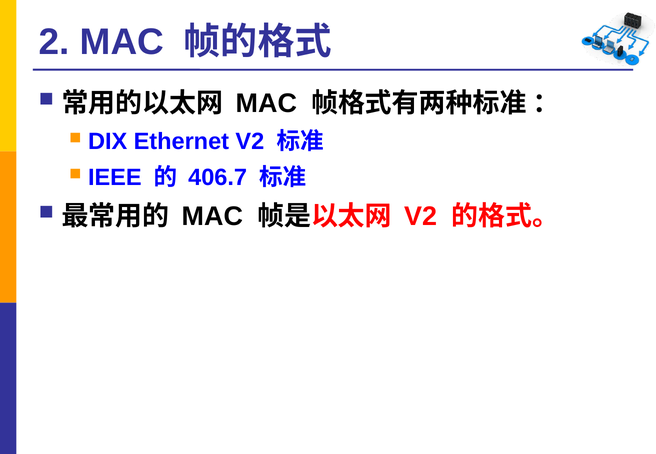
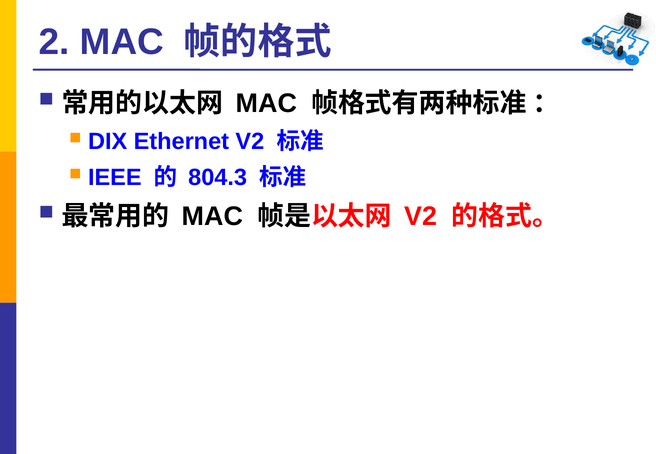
406.7: 406.7 -> 804.3
